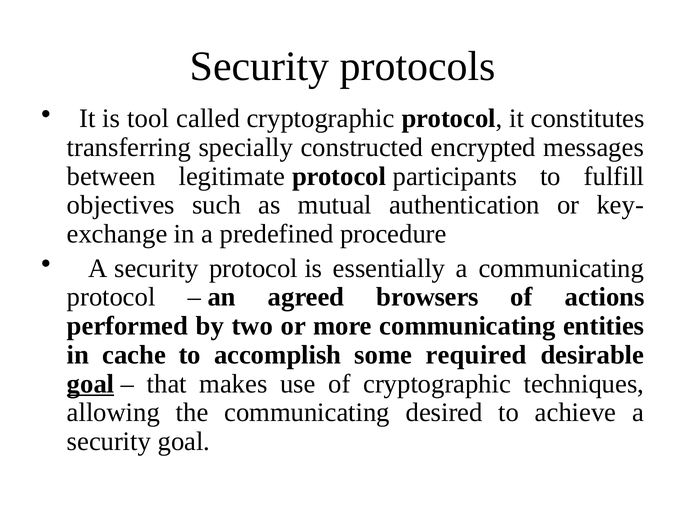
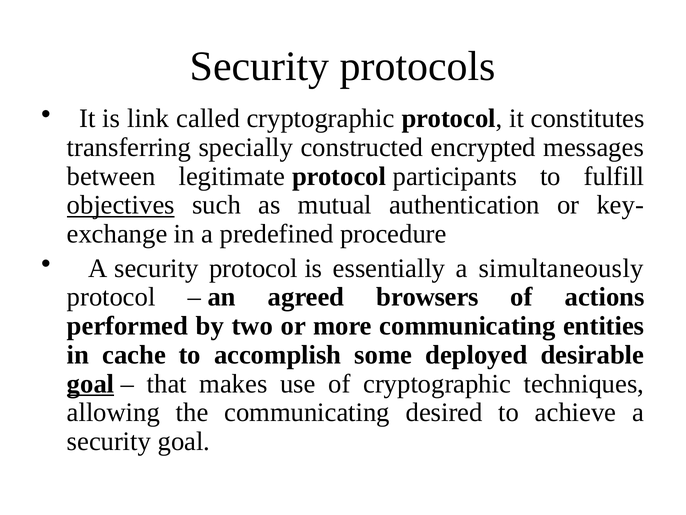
tool: tool -> link
objectives underline: none -> present
a communicating: communicating -> simultaneously
required: required -> deployed
